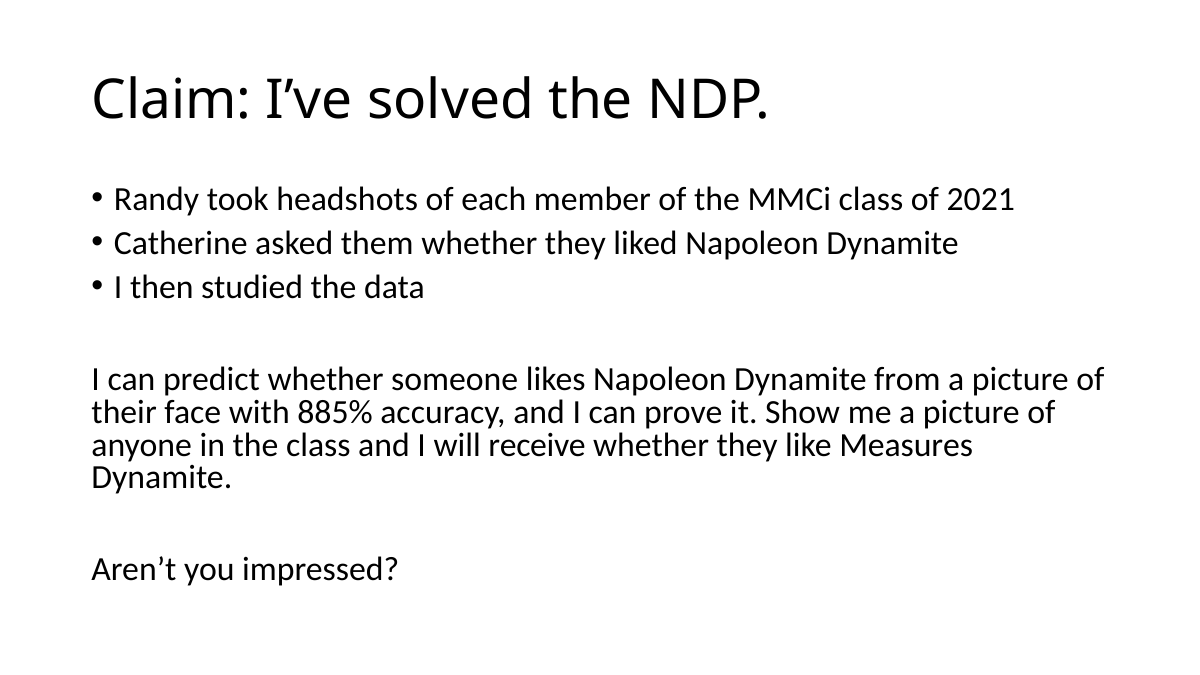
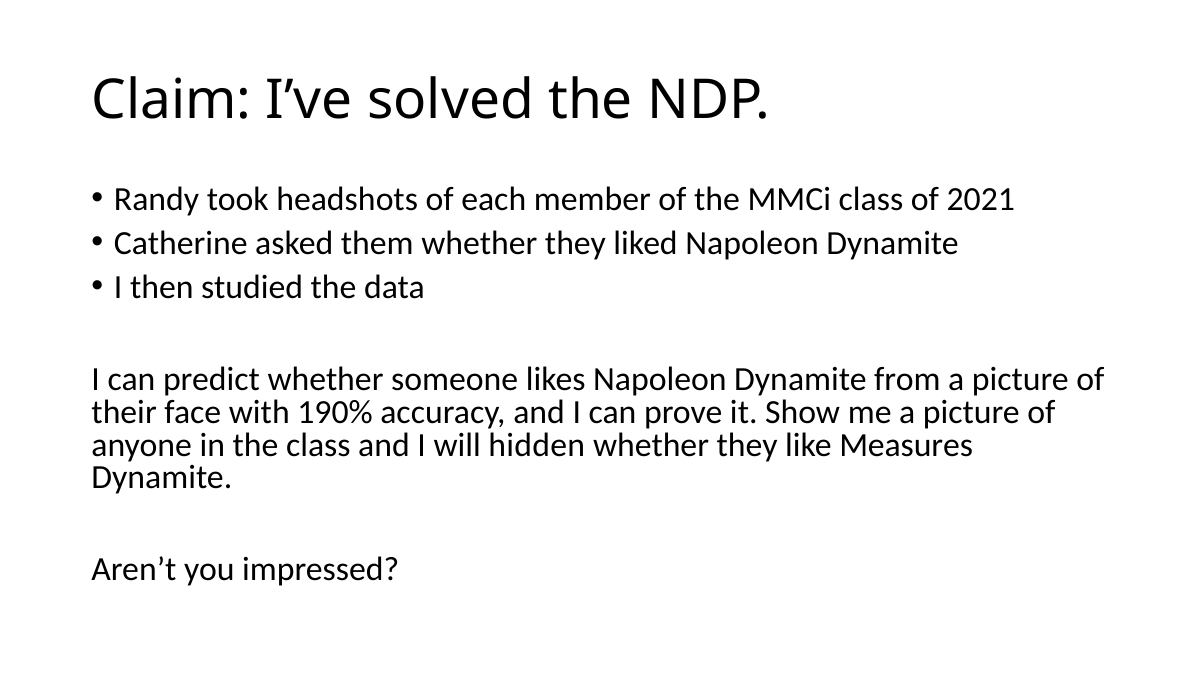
885%: 885% -> 190%
receive: receive -> hidden
